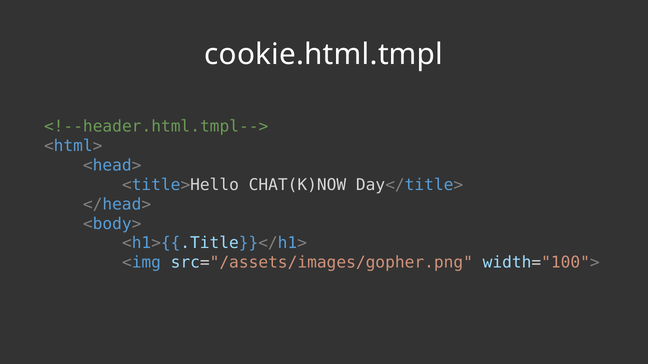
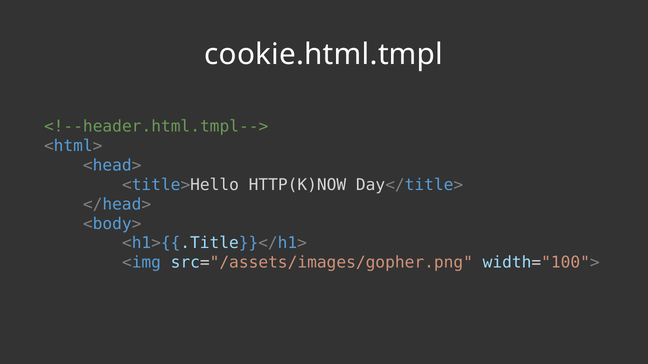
CHAT(K)NOW: CHAT(K)NOW -> HTTP(K)NOW
